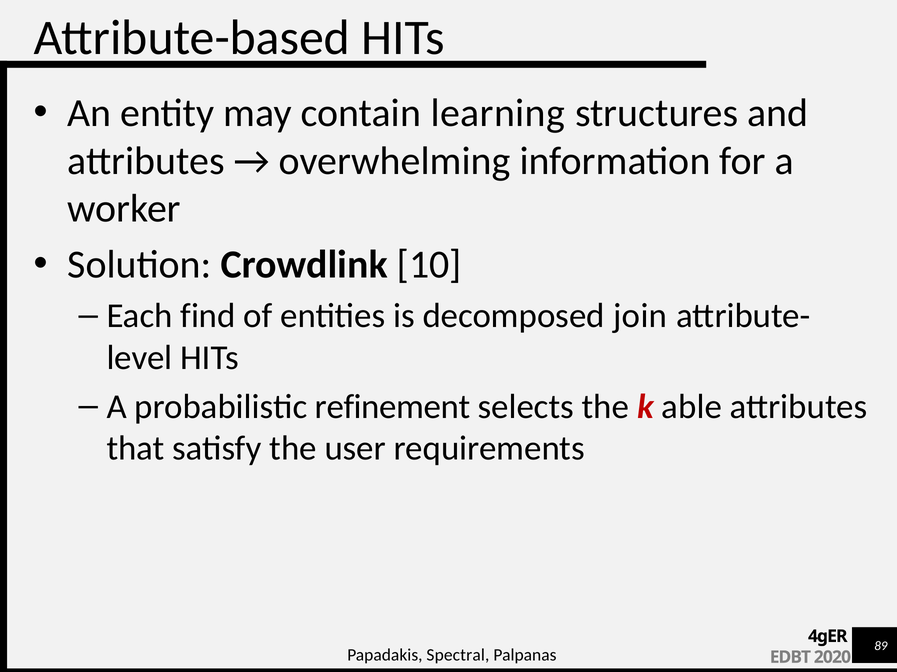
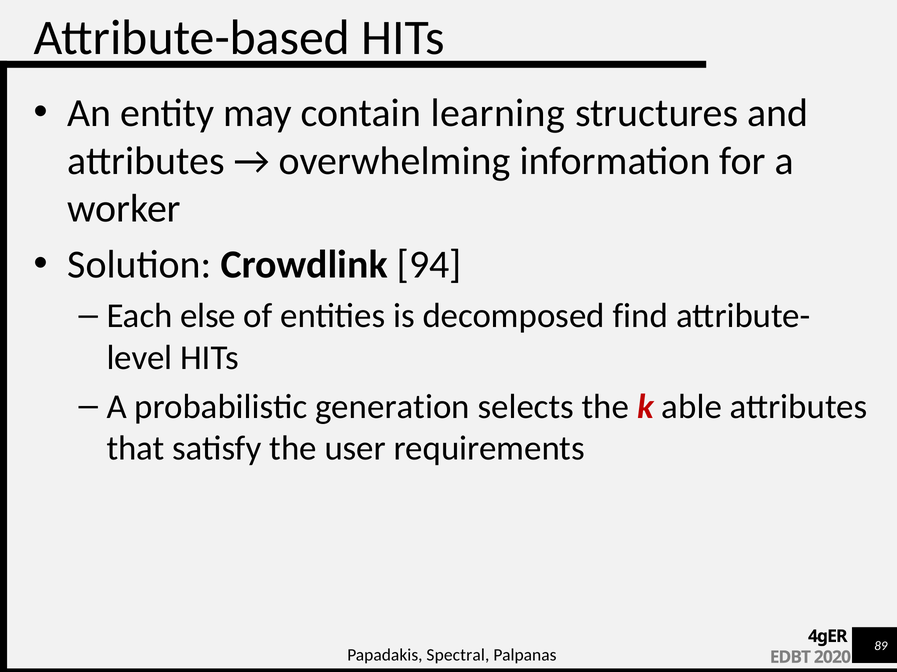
10: 10 -> 94
find: find -> else
join: join -> find
refinement: refinement -> generation
